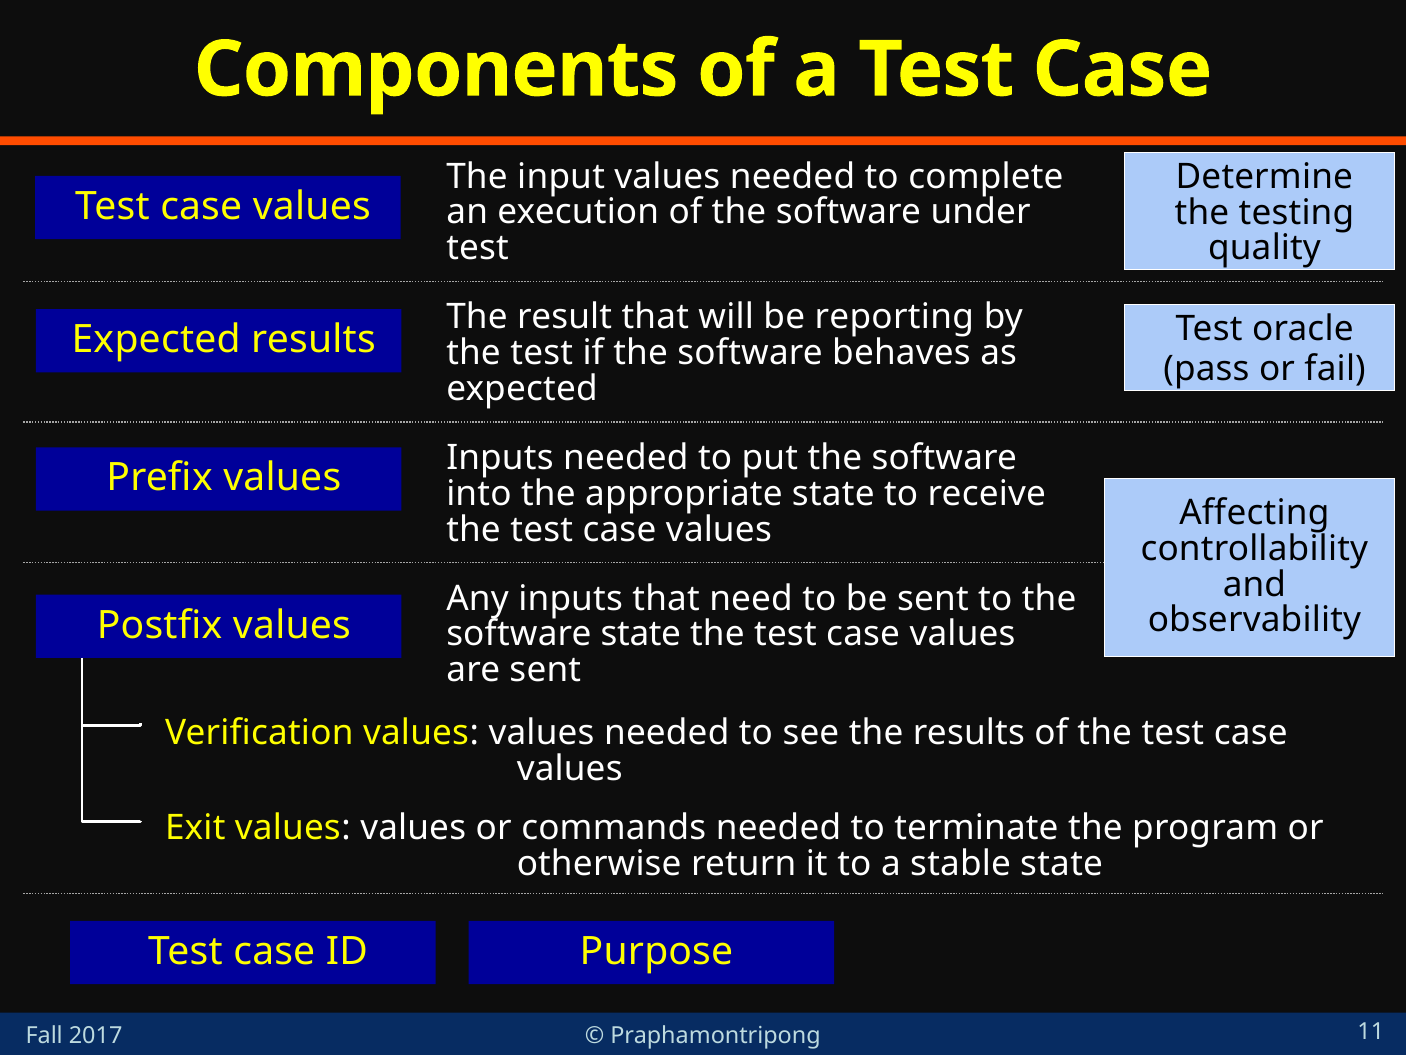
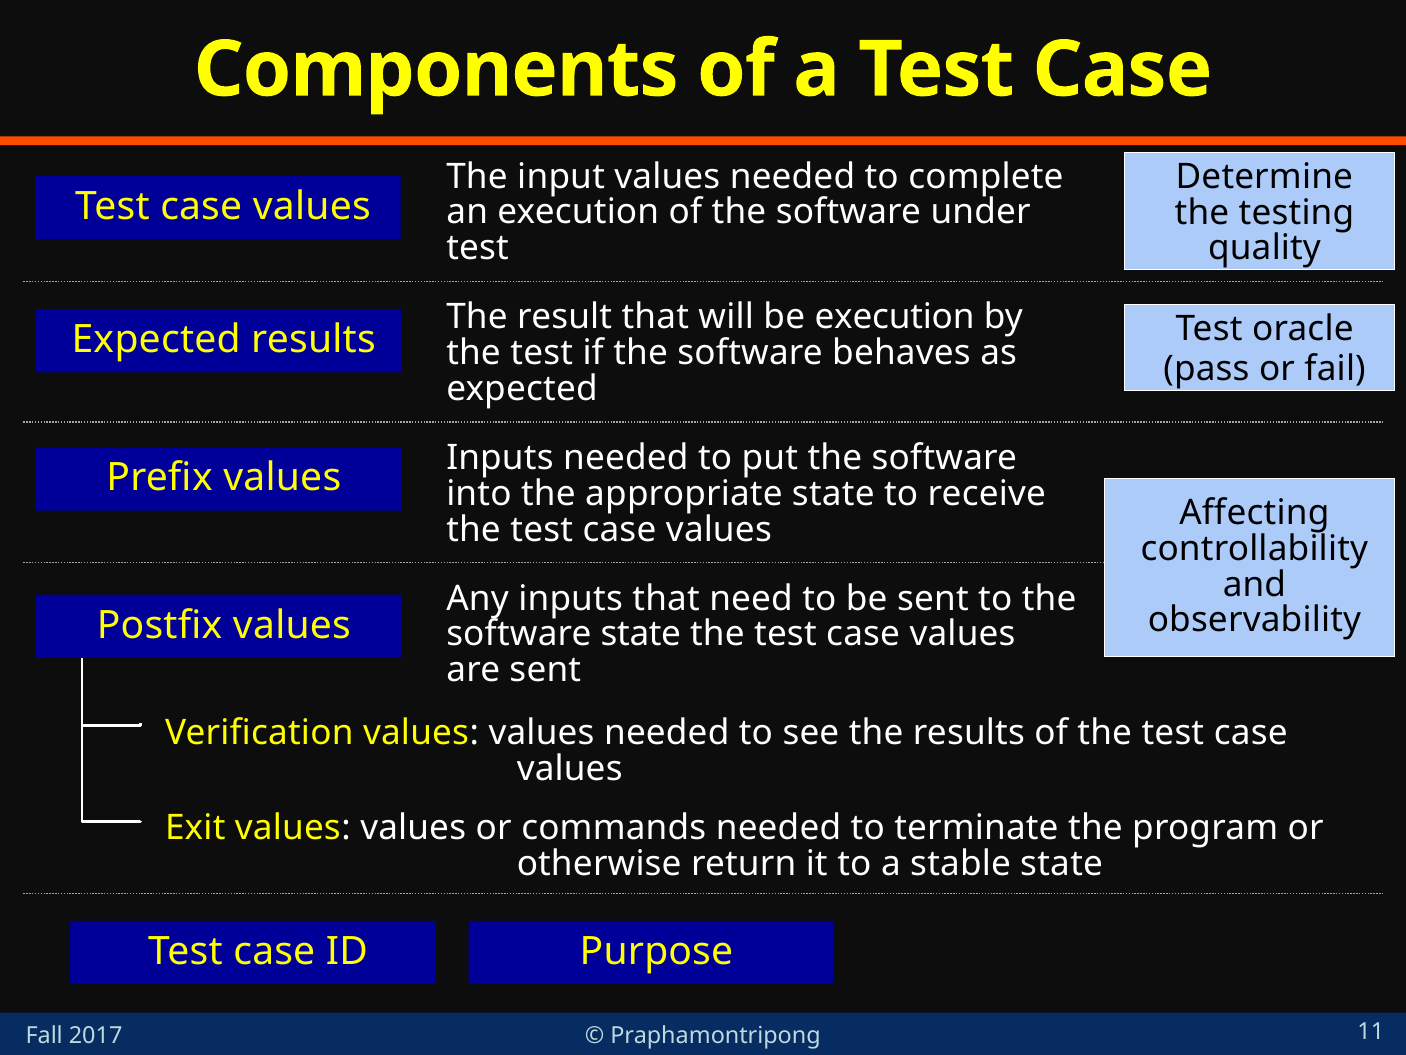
be reporting: reporting -> execution
